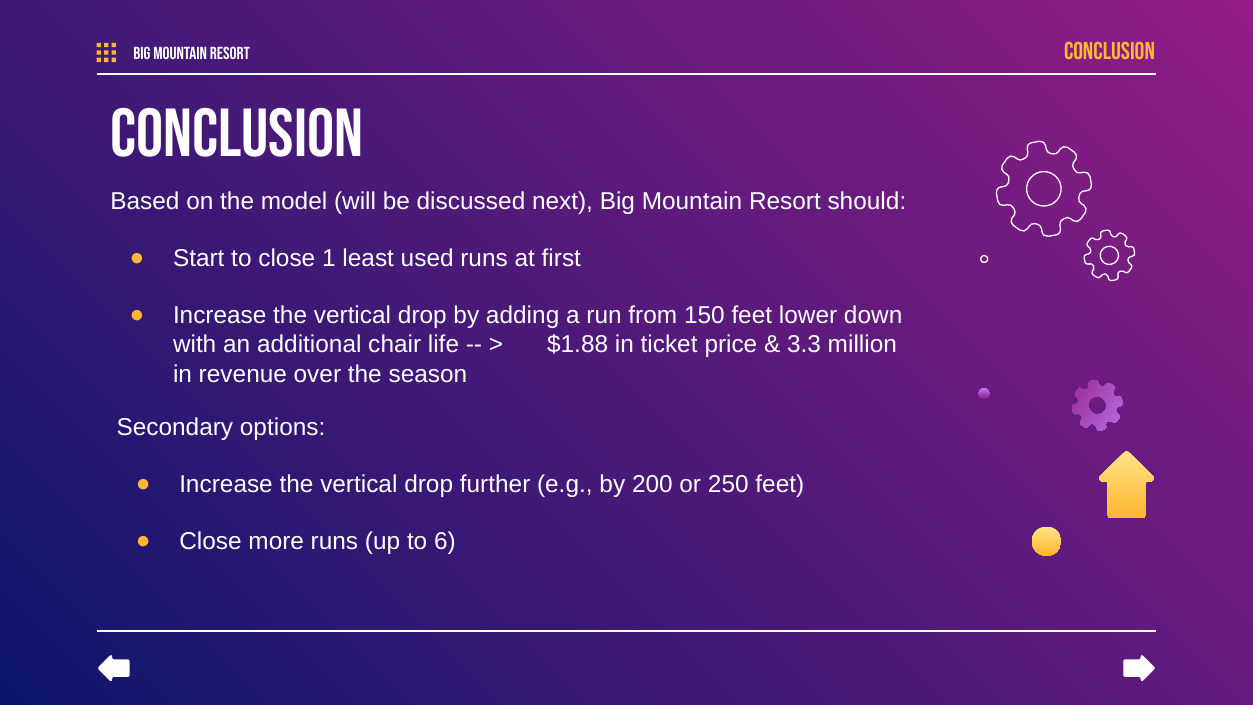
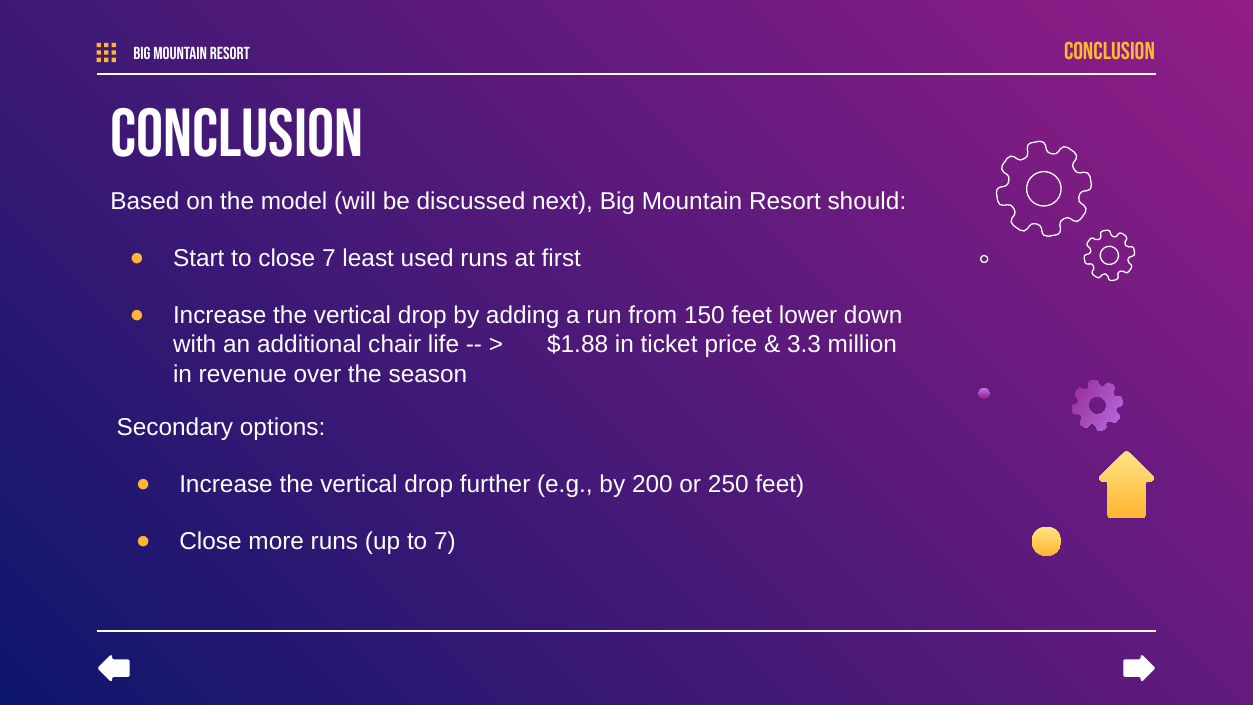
close 1: 1 -> 7
to 6: 6 -> 7
